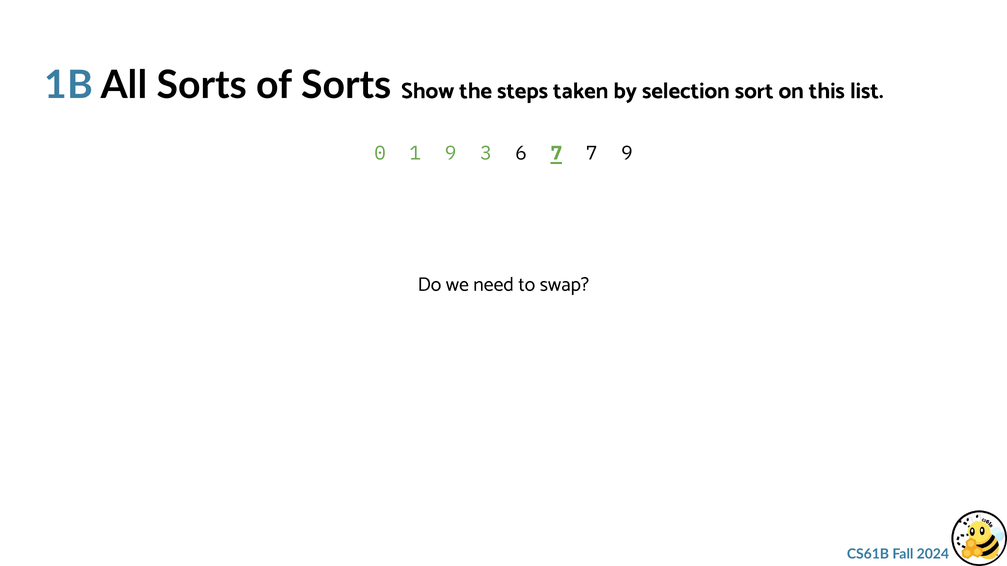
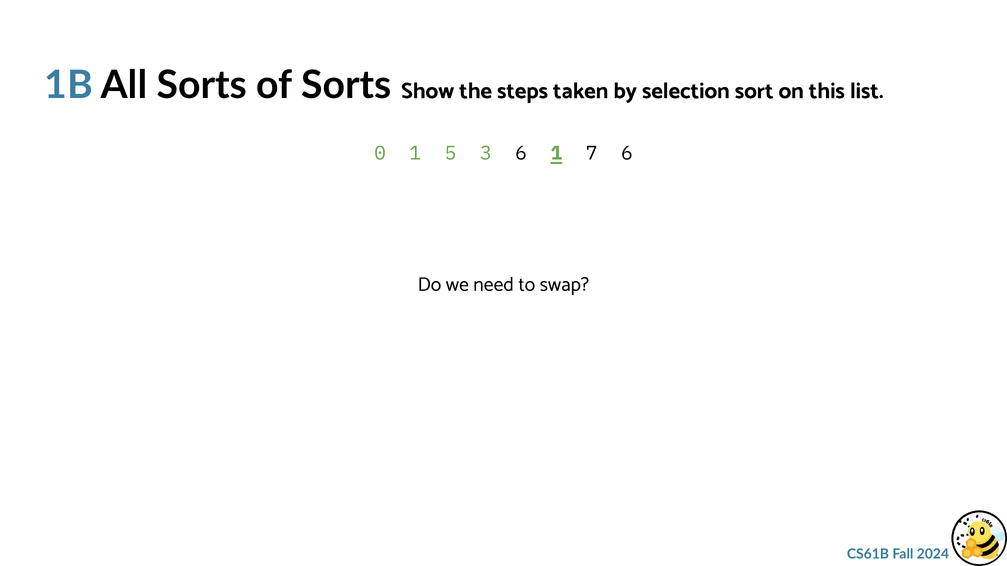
1 9: 9 -> 5
6 7: 7 -> 1
7 9: 9 -> 6
